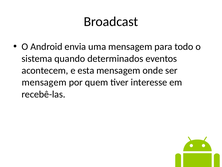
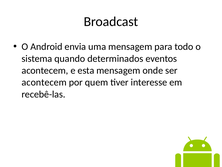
mensagem at (44, 82): mensagem -> acontecem
